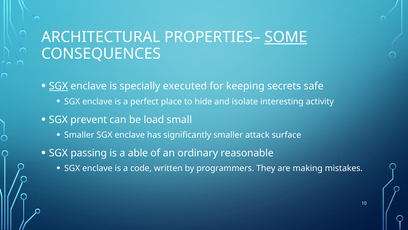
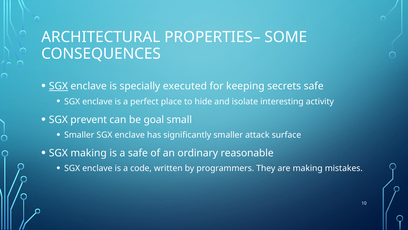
SOME underline: present -> none
load: load -> goal
SGX passing: passing -> making
a able: able -> safe
